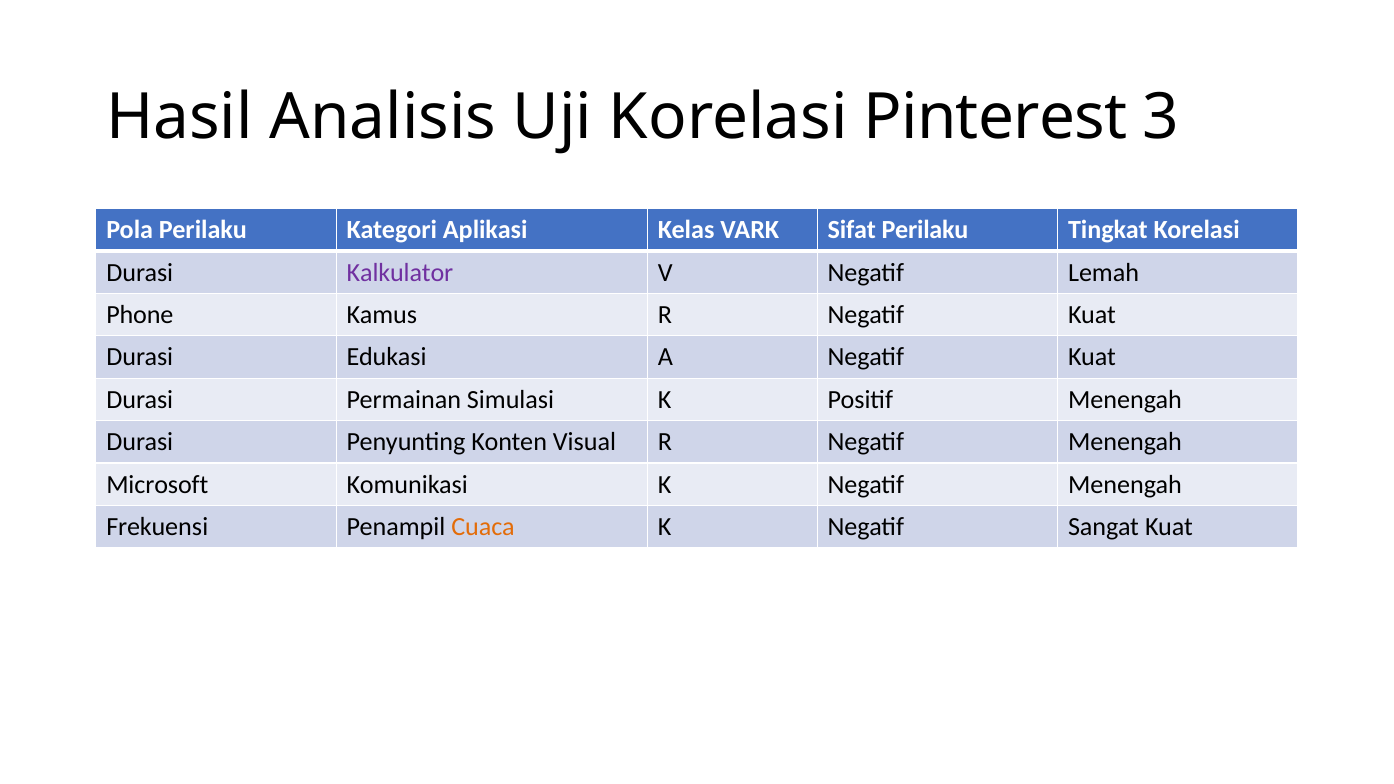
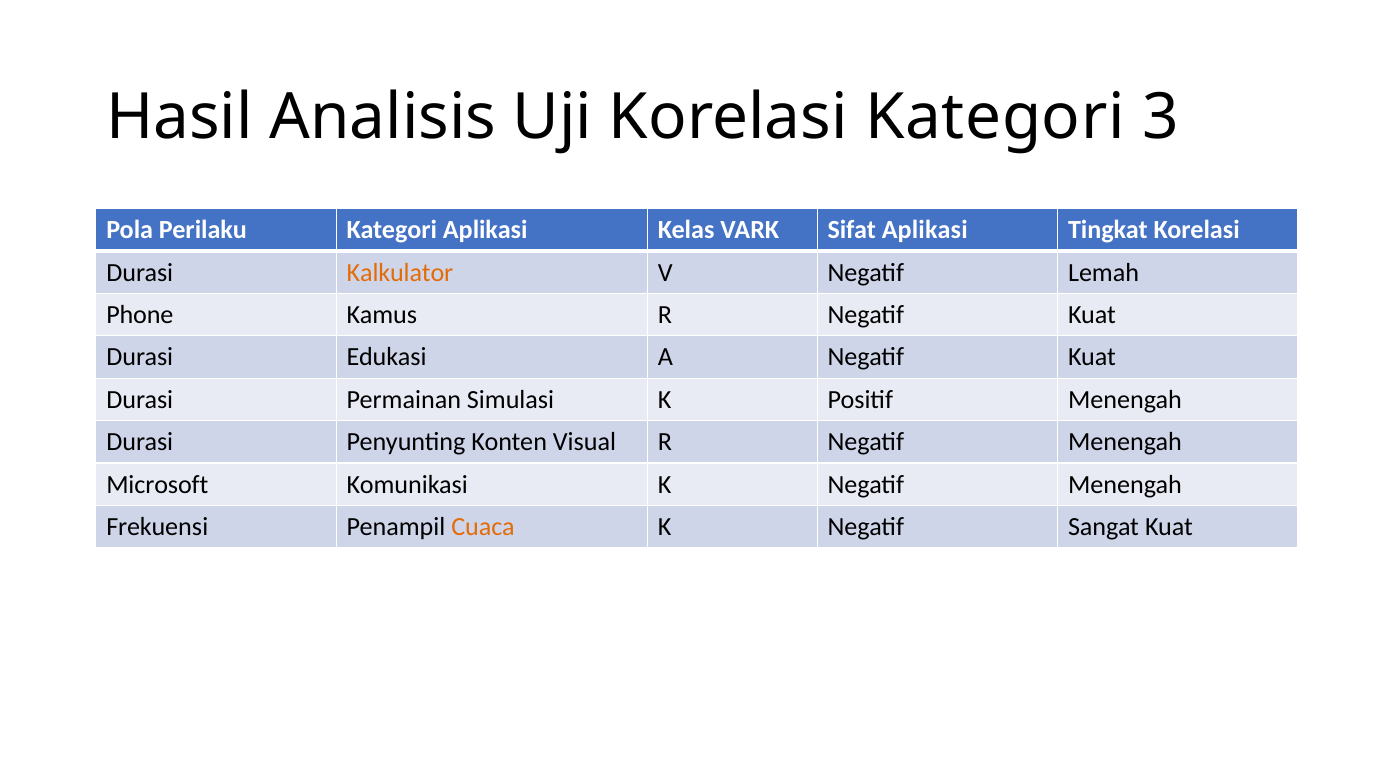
Korelasi Pinterest: Pinterest -> Kategori
Sifat Perilaku: Perilaku -> Aplikasi
Kalkulator colour: purple -> orange
